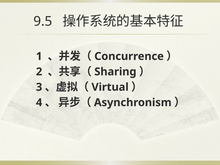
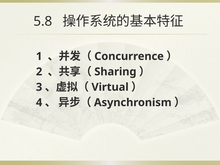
9.5: 9.5 -> 5.8
